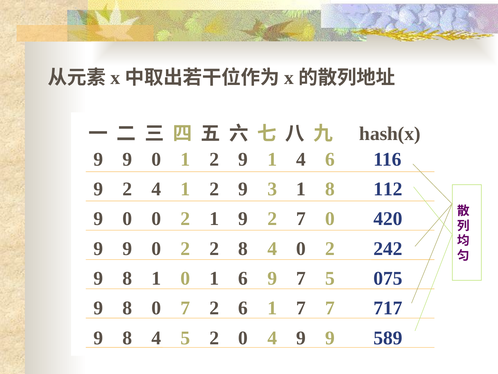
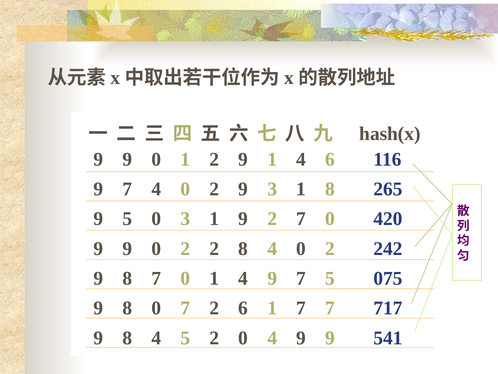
2 at (127, 189): 2 -> 7
1 at (185, 189): 1 -> 0
112: 112 -> 265
0 at (127, 219): 0 -> 5
2 at (185, 219): 2 -> 3
8 1: 1 -> 7
0 1 6: 6 -> 4
589: 589 -> 541
